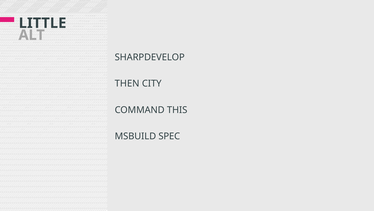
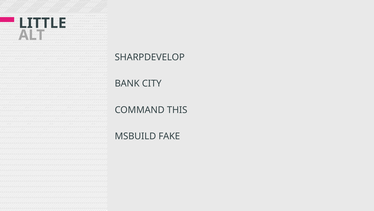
THEN: THEN -> BANK
SPEC: SPEC -> FAKE
